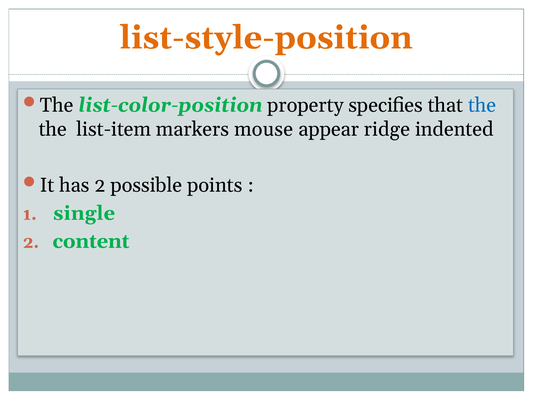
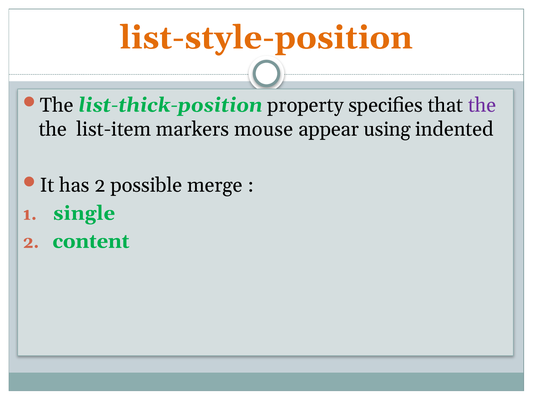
list-color-position: list-color-position -> list-thick-position
the at (482, 105) colour: blue -> purple
ridge: ridge -> using
points: points -> merge
